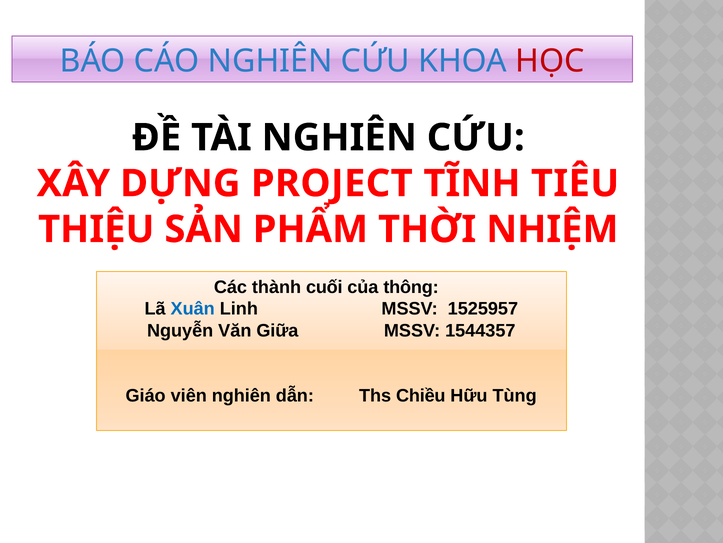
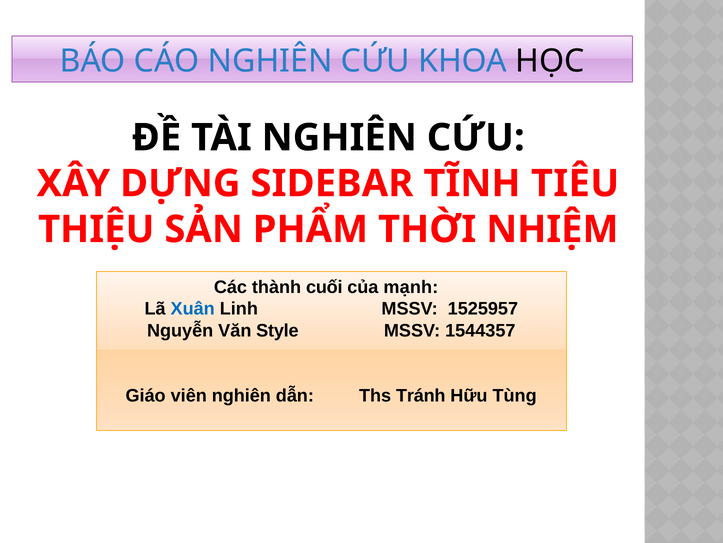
HỌC colour: red -> black
PROJECT: PROJECT -> SIDEBAR
thông: thông -> mạnh
Giữa: Giữa -> Style
Chiều: Chiều -> Tránh
